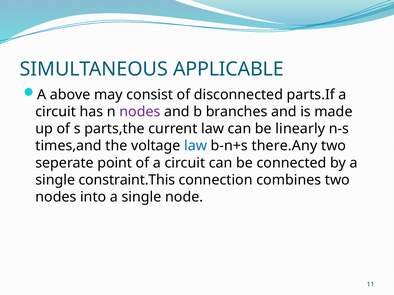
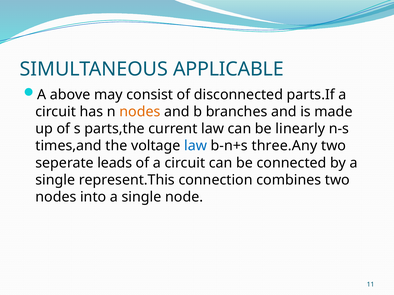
nodes at (140, 112) colour: purple -> orange
there.Any: there.Any -> three.Any
point: point -> leads
constraint.This: constraint.This -> represent.This
